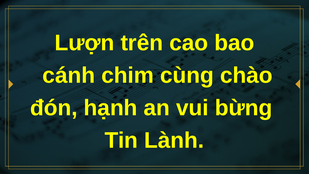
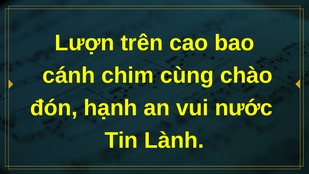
bừng: bừng -> nước
